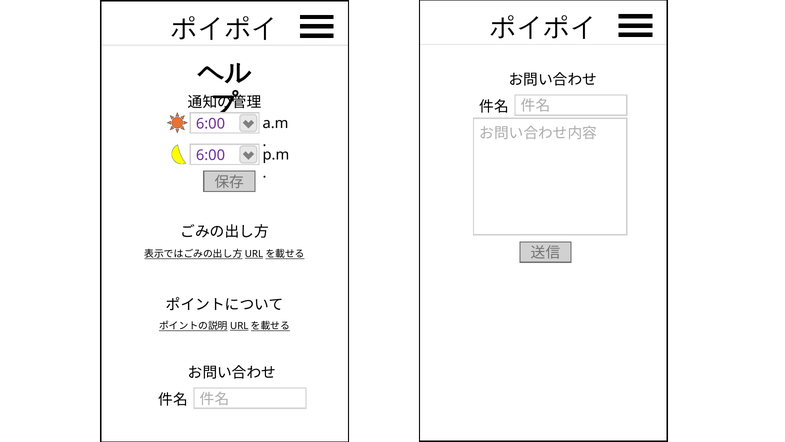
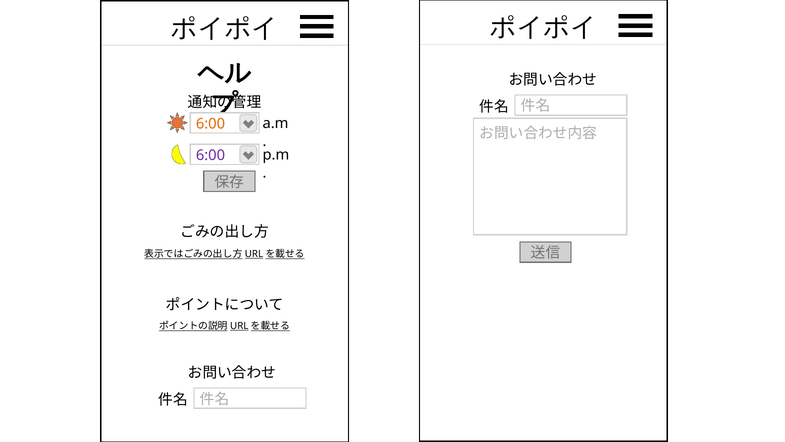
6:00 at (210, 124) colour: purple -> orange
